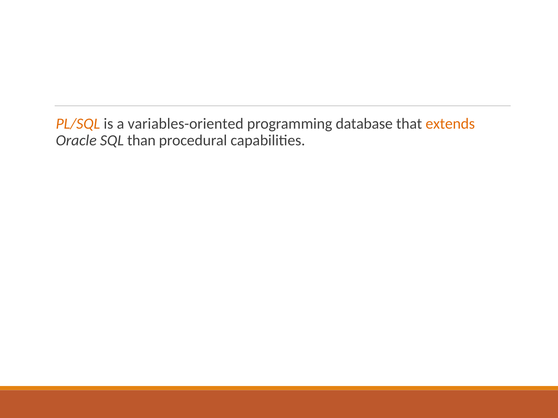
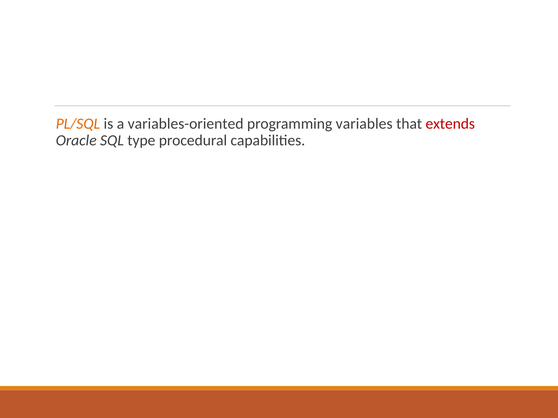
database: database -> variables
extends colour: orange -> red
than: than -> type
